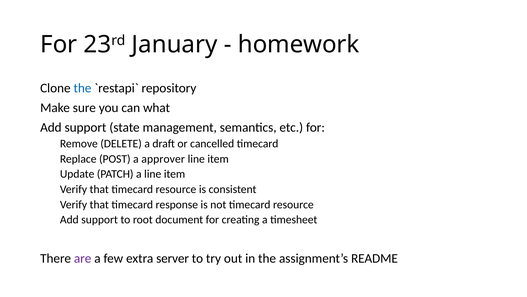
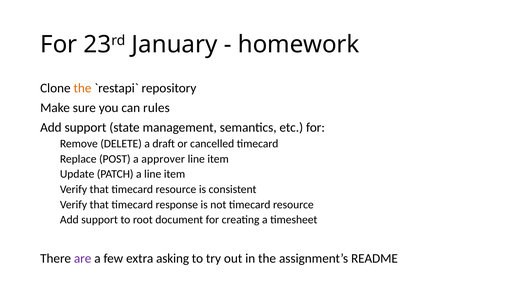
the at (82, 88) colour: blue -> orange
what: what -> rules
server: server -> asking
